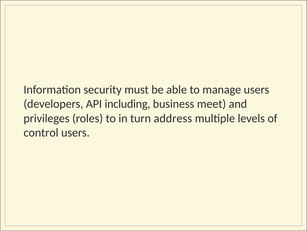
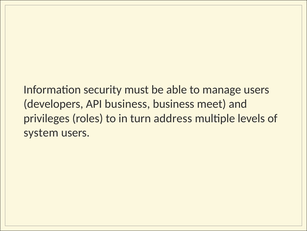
API including: including -> business
control: control -> system
